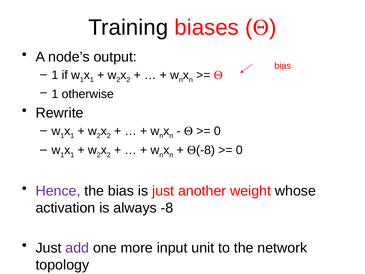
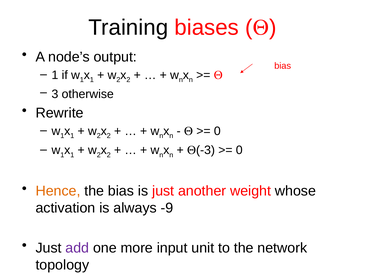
1 at (55, 94): 1 -> 3
-8 at (206, 150): -8 -> -3
Hence colour: purple -> orange
always -8: -8 -> -9
